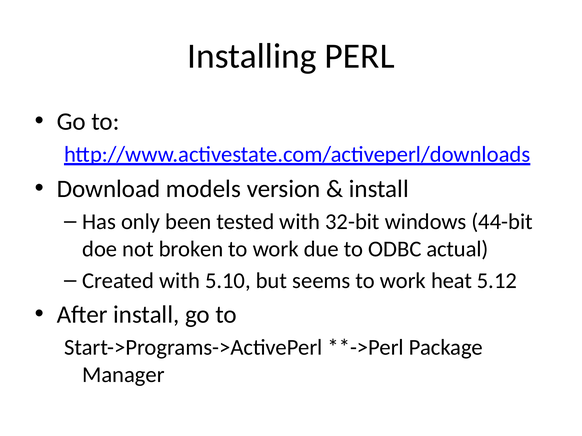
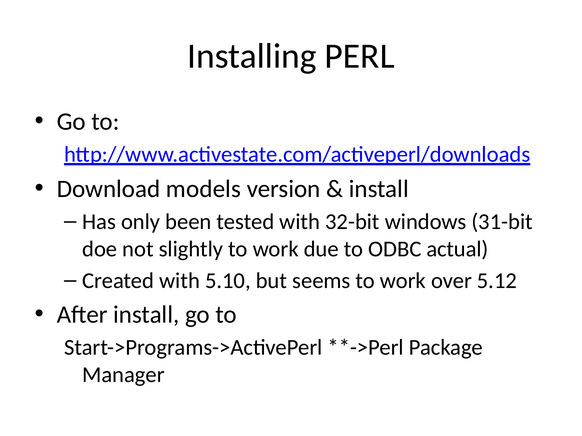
44-bit: 44-bit -> 31-bit
broken: broken -> slightly
heat: heat -> over
